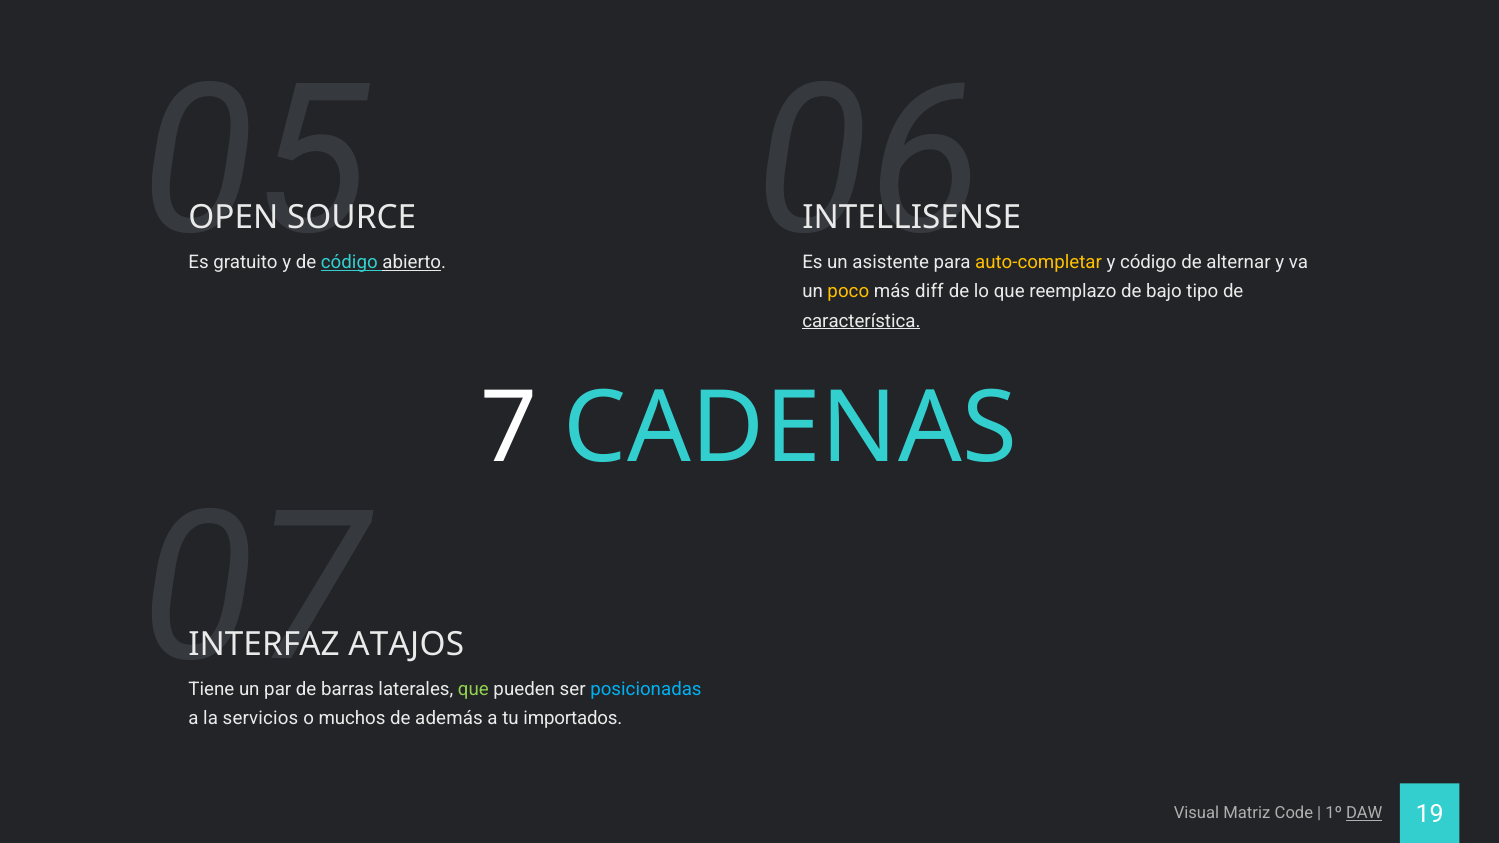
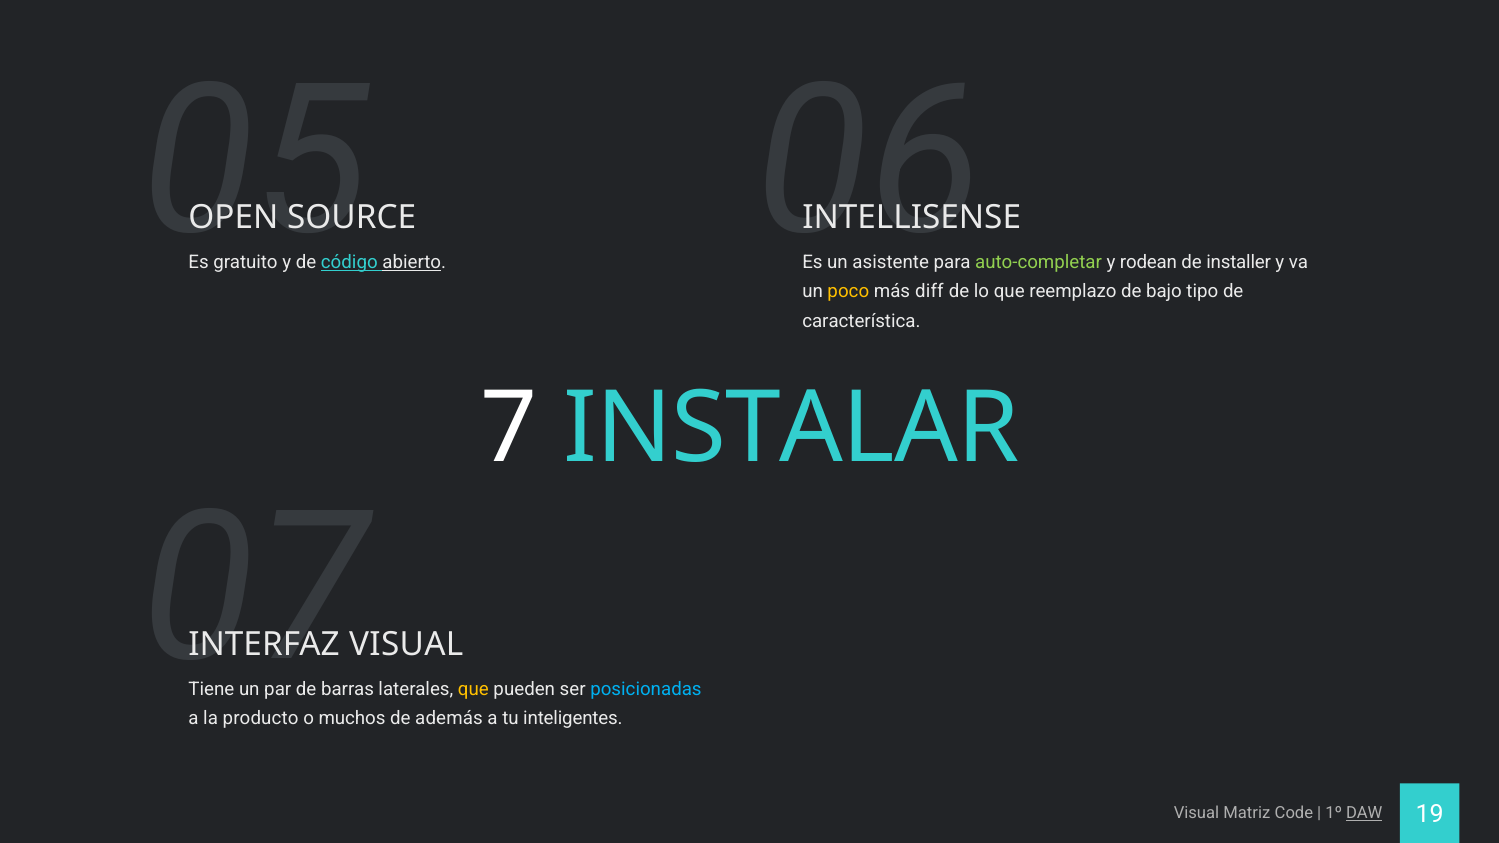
auto-completar colour: yellow -> light green
y código: código -> rodean
alternar: alternar -> installer
característica underline: present -> none
CADENAS: CADENAS -> INSTALAR
ATAJOS at (406, 645): ATAJOS -> VISUAL
que at (473, 689) colour: light green -> yellow
servicios: servicios -> producto
importados: importados -> inteligentes
